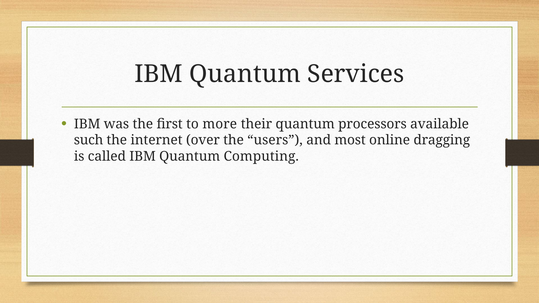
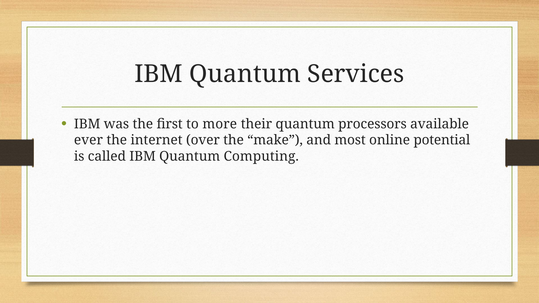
such: such -> ever
users: users -> make
dragging: dragging -> potential
